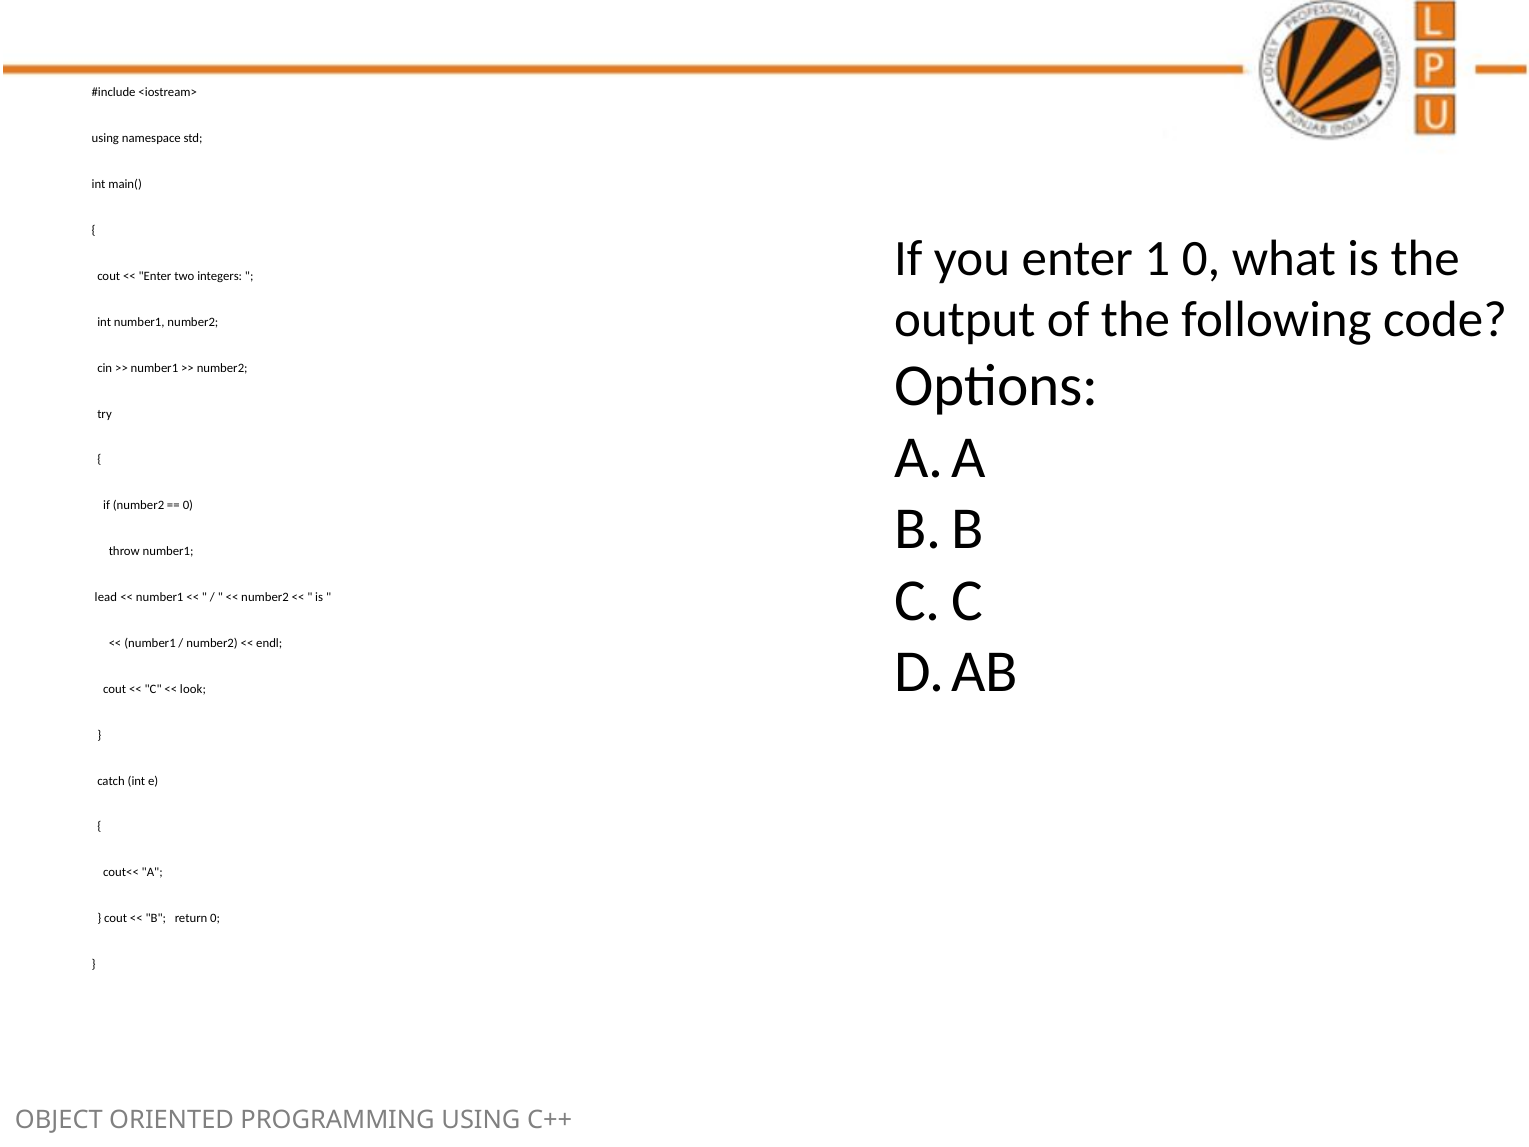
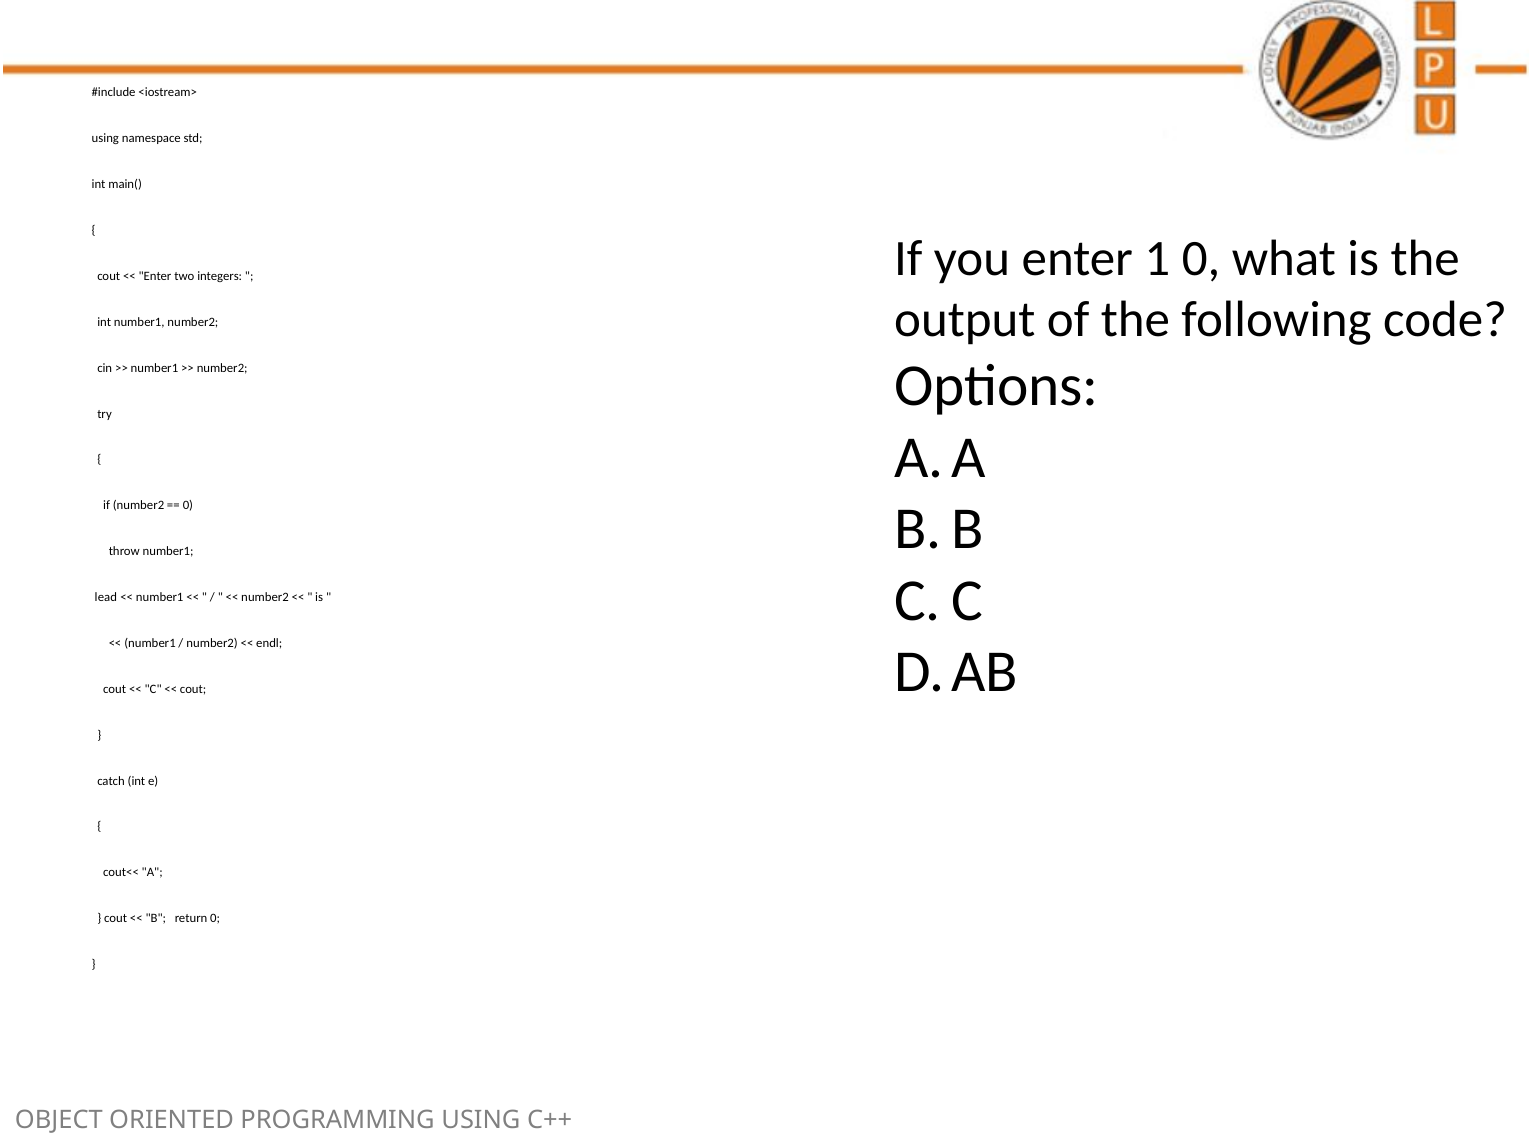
look at (193, 689): look -> cout
